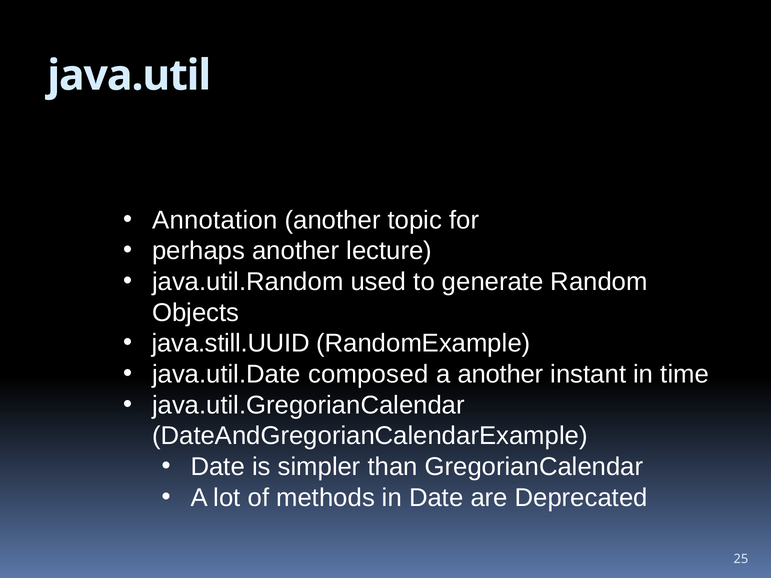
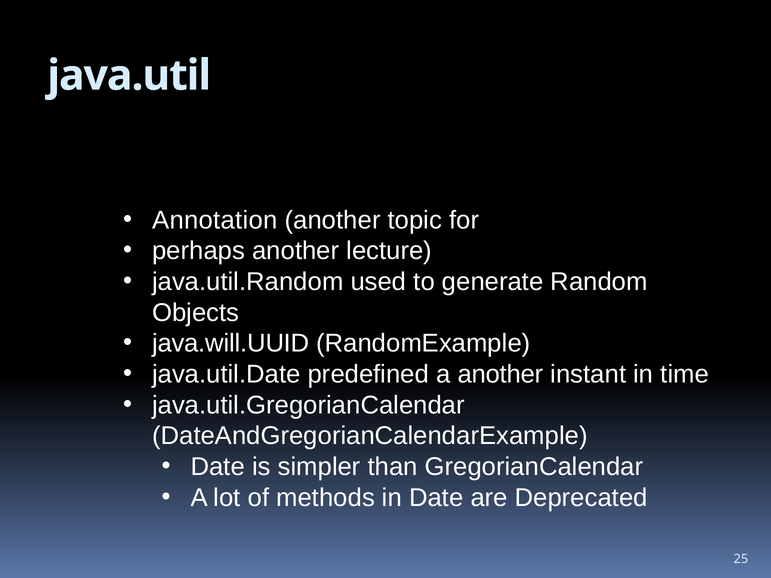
java.still.UUID: java.still.UUID -> java.will.UUID
composed: composed -> predefined
